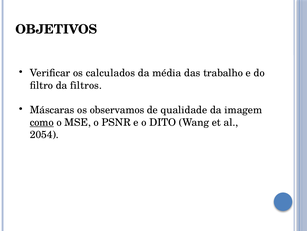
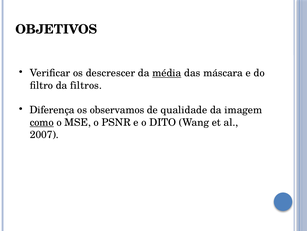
calculados: calculados -> descrescer
média underline: none -> present
trabalho: trabalho -> máscara
Máscaras: Máscaras -> Diferença
2054: 2054 -> 2007
